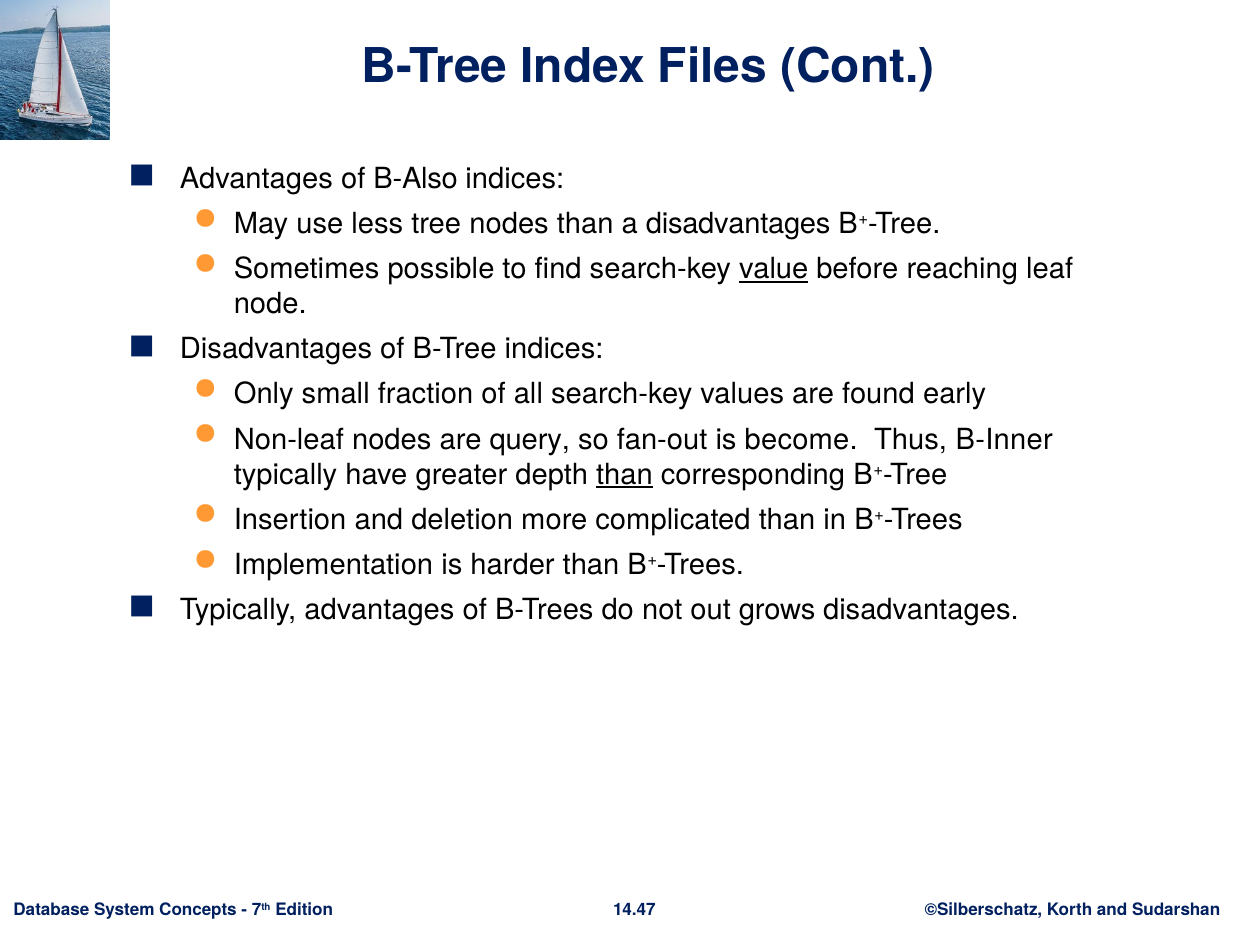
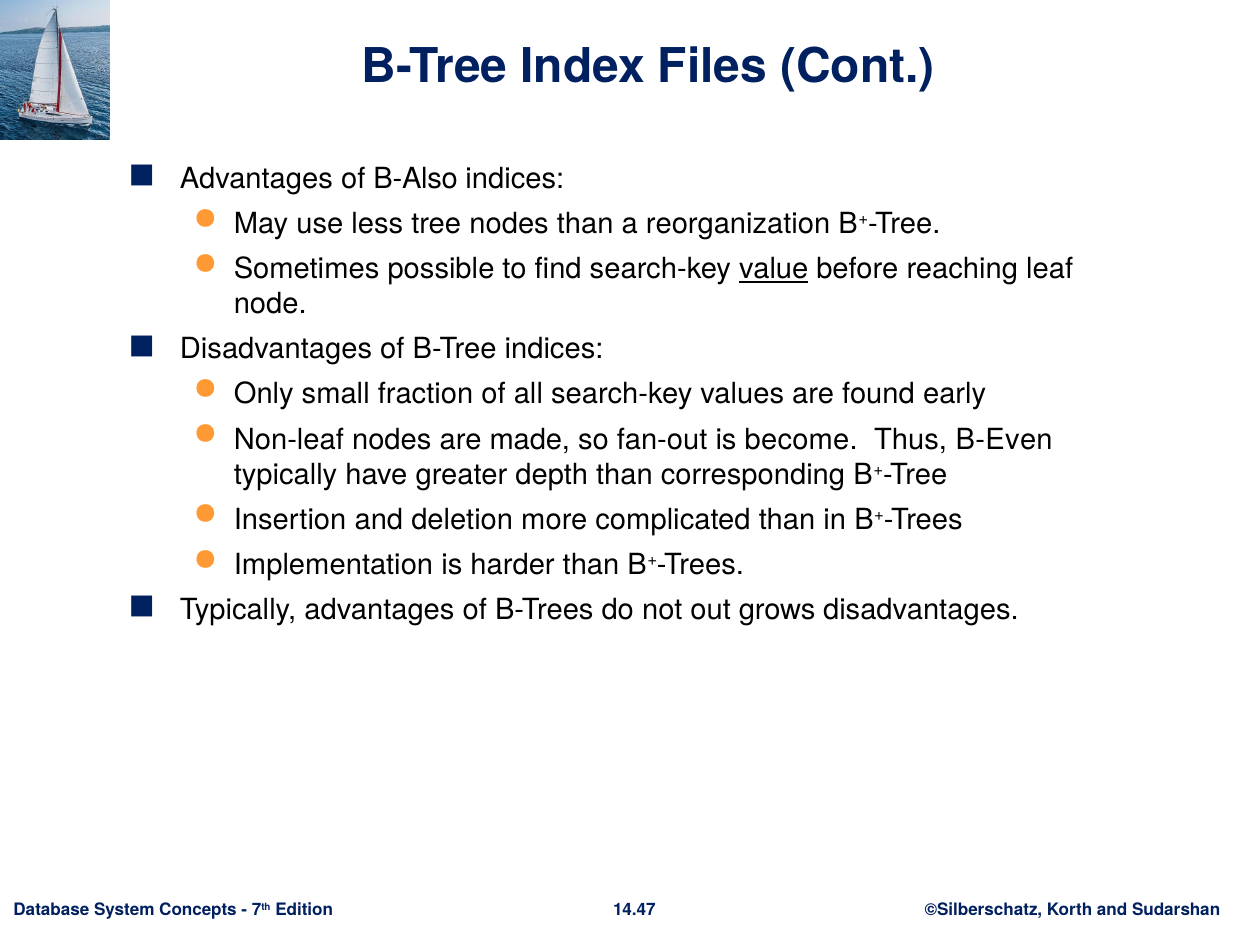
a disadvantages: disadvantages -> reorganization
query: query -> made
B-Inner: B-Inner -> B-Even
than at (624, 474) underline: present -> none
